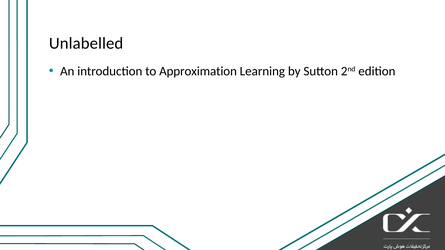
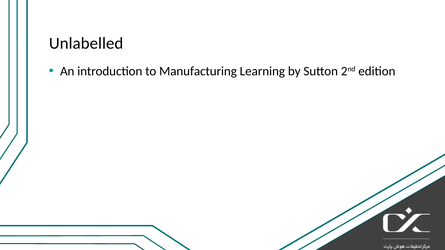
Approximation: Approximation -> Manufacturing
